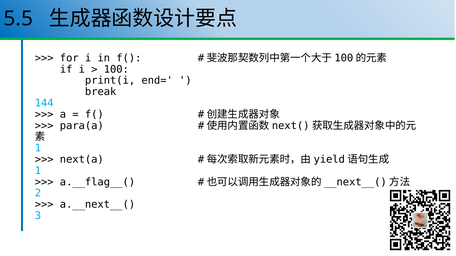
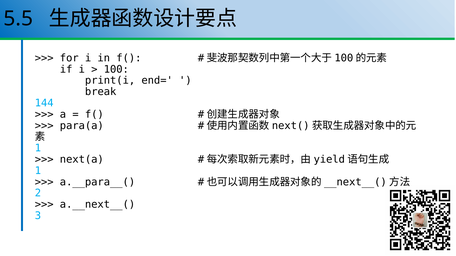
a.__flag__(: a.__flag__( -> a.__para__(
